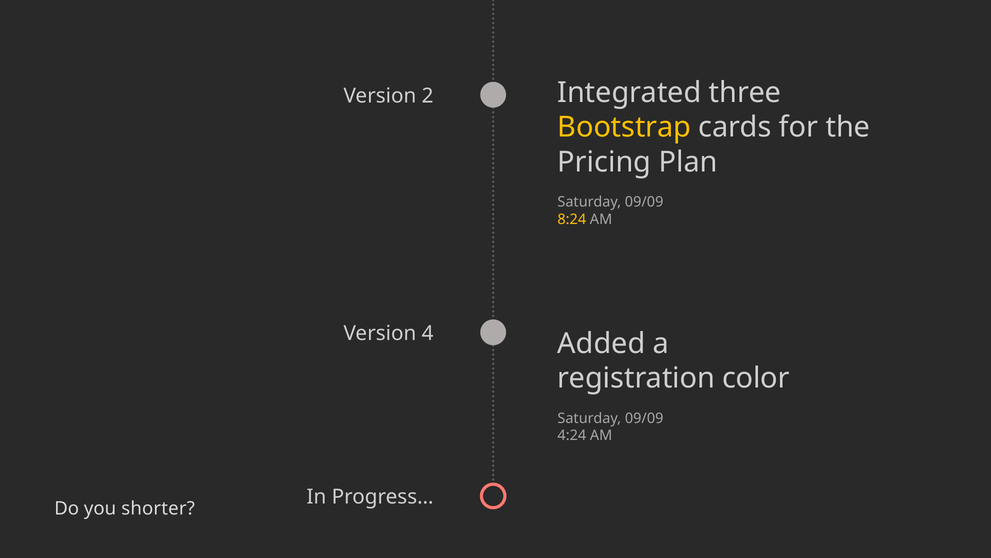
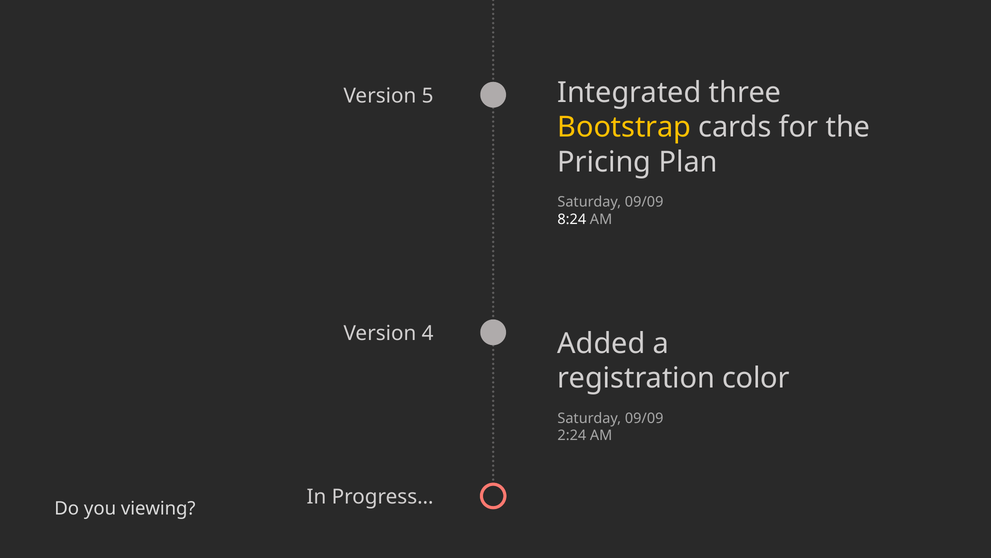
2: 2 -> 5
8:24 colour: yellow -> white
4:24: 4:24 -> 2:24
shorter: shorter -> viewing
